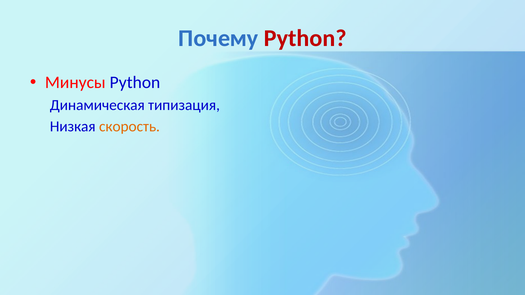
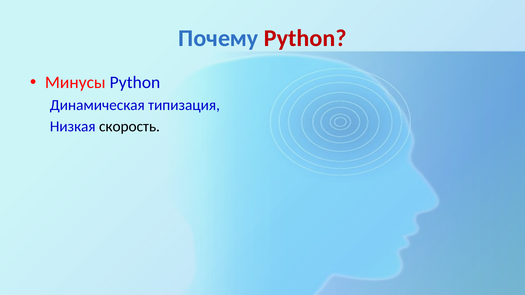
скорость colour: orange -> black
